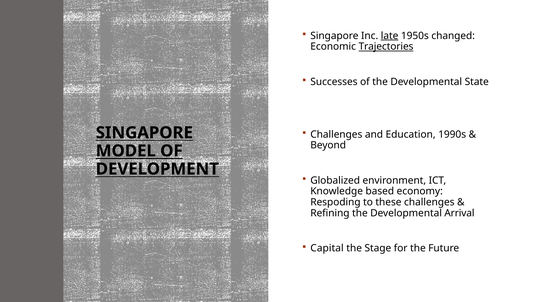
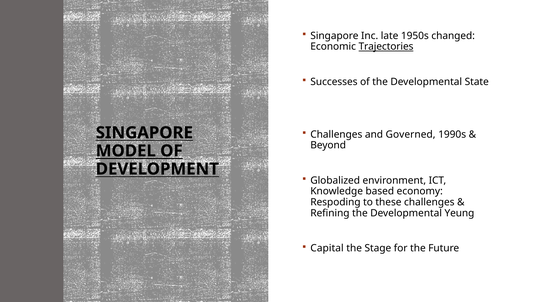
late underline: present -> none
Education: Education -> Governed
Arrival: Arrival -> Yeung
